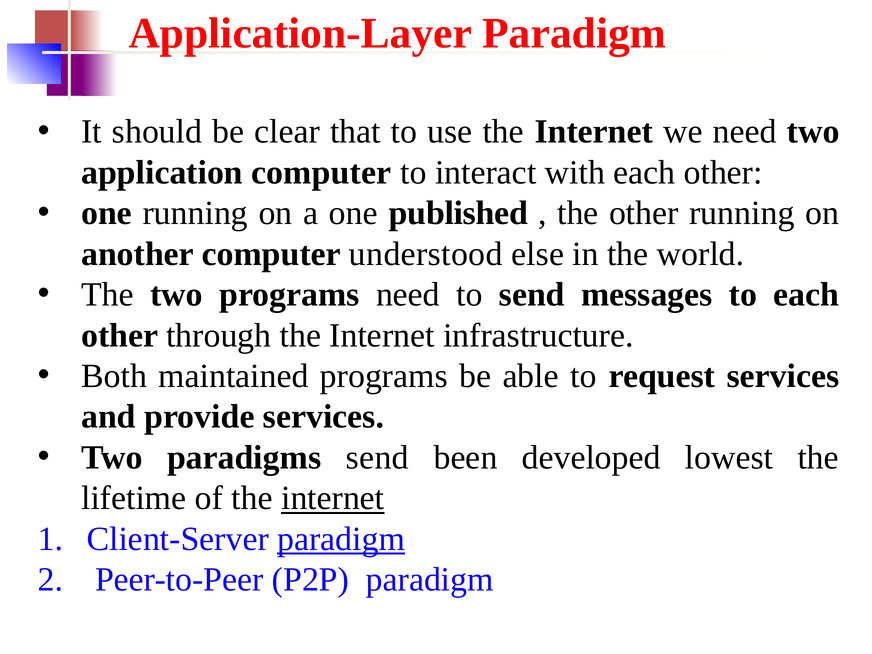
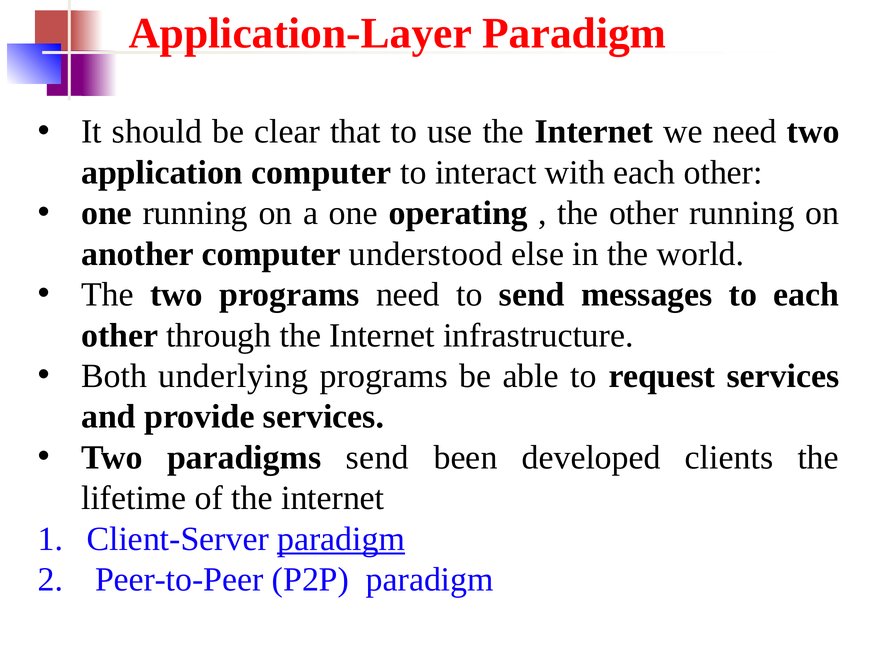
published: published -> operating
maintained: maintained -> underlying
lowest: lowest -> clients
internet at (333, 498) underline: present -> none
